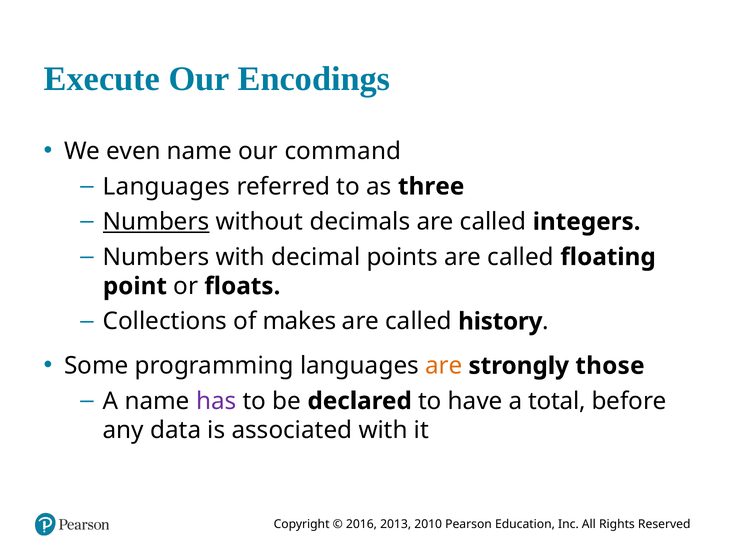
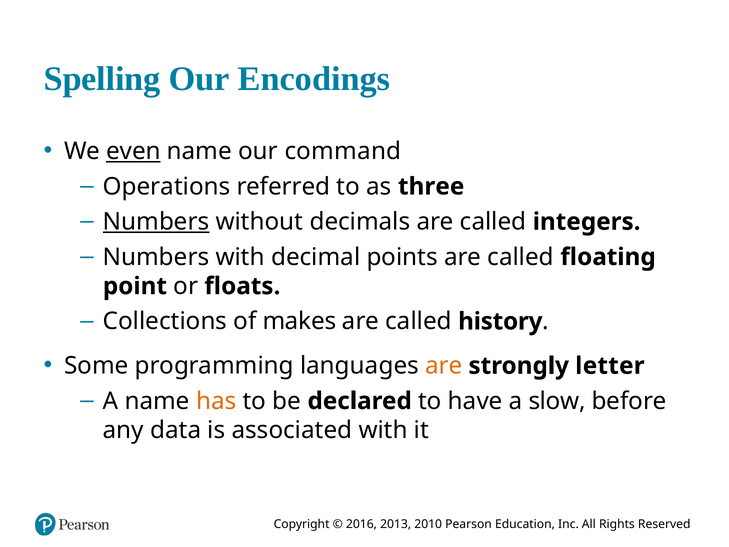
Execute: Execute -> Spelling
even underline: none -> present
Languages at (166, 186): Languages -> Operations
those: those -> letter
has colour: purple -> orange
total: total -> slow
